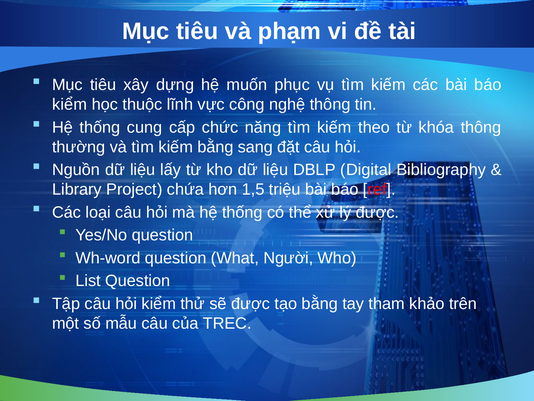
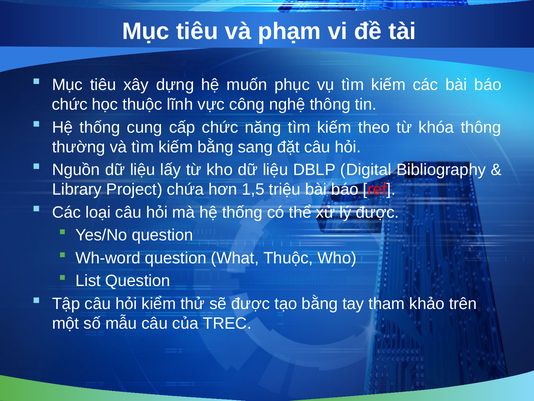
kiểm at (70, 104): kiểm -> chức
What Người: Người -> Thuộc
